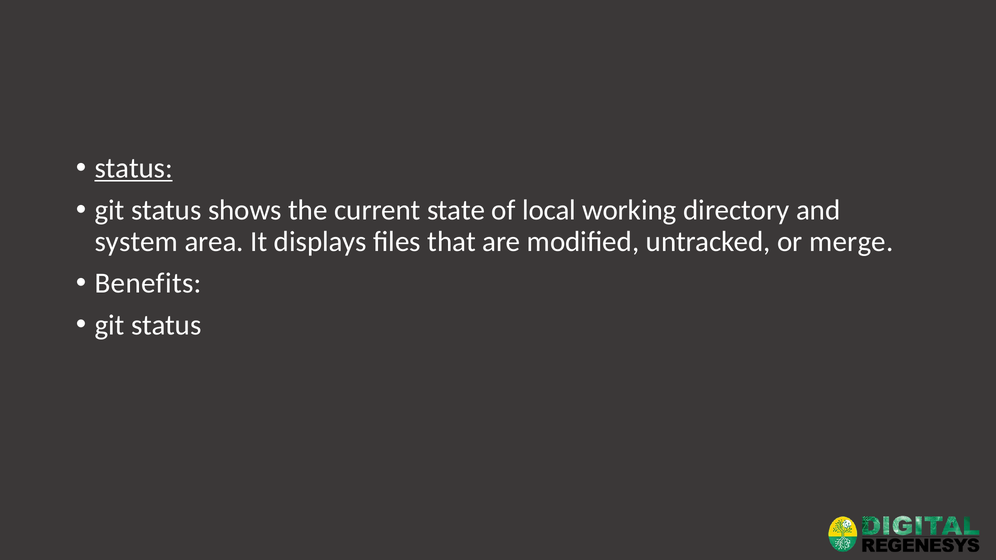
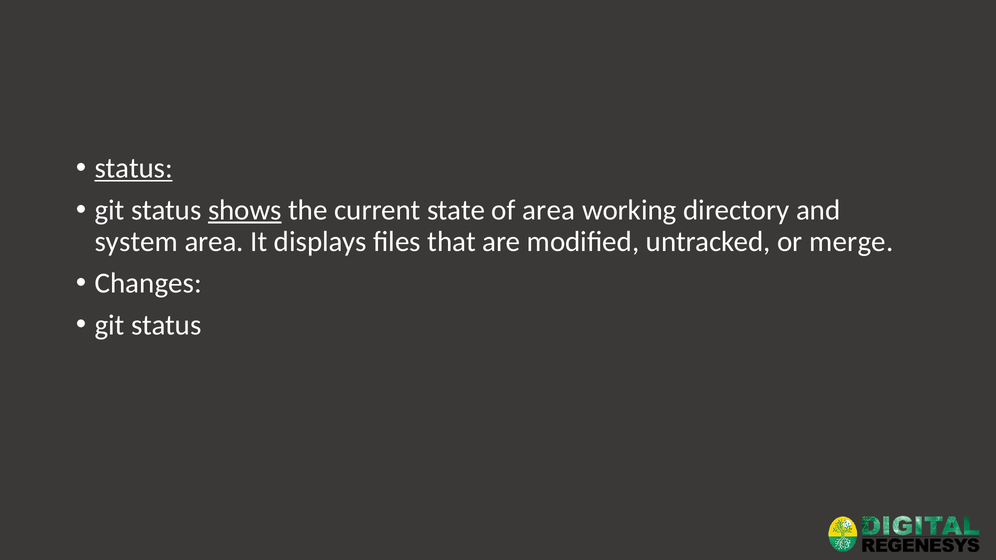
shows underline: none -> present
of local: local -> area
Benefits: Benefits -> Changes
